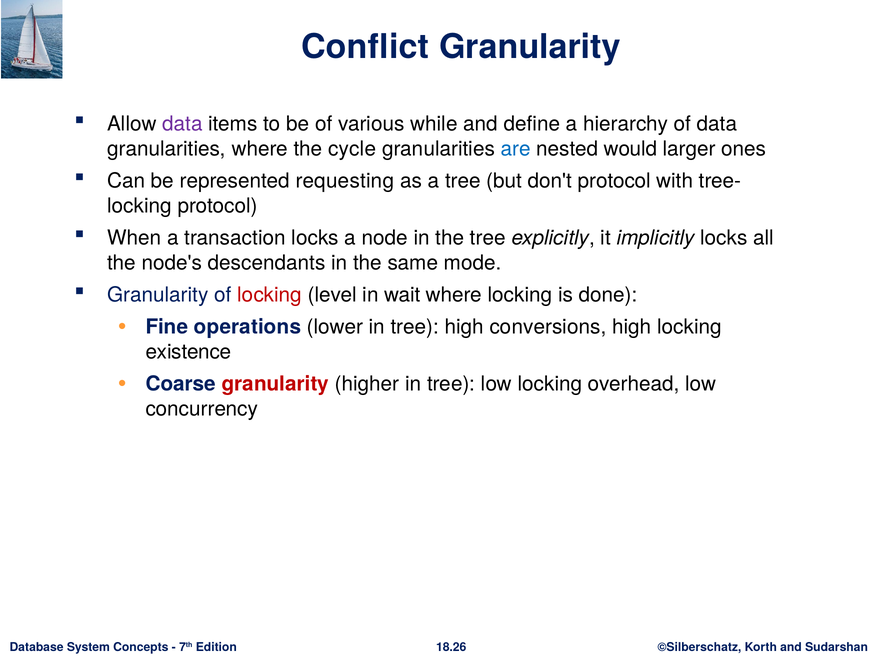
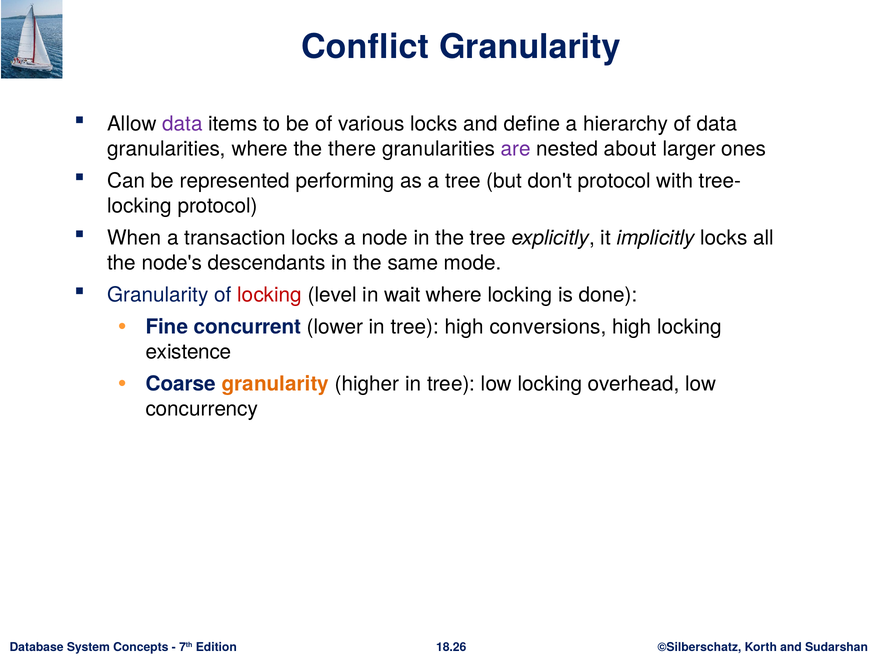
various while: while -> locks
cycle: cycle -> there
are colour: blue -> purple
would: would -> about
requesting: requesting -> performing
operations: operations -> concurrent
granularity at (275, 384) colour: red -> orange
